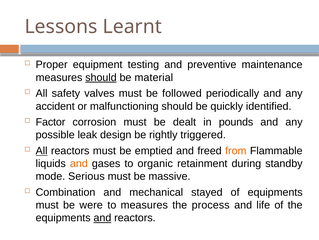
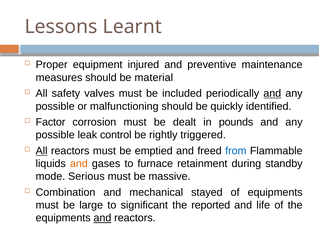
testing: testing -> injured
should at (101, 77) underline: present -> none
followed: followed -> included
and at (272, 93) underline: none -> present
accident at (55, 106): accident -> possible
design: design -> control
from colour: orange -> blue
organic: organic -> furnace
were: were -> large
to measures: measures -> significant
process: process -> reported
